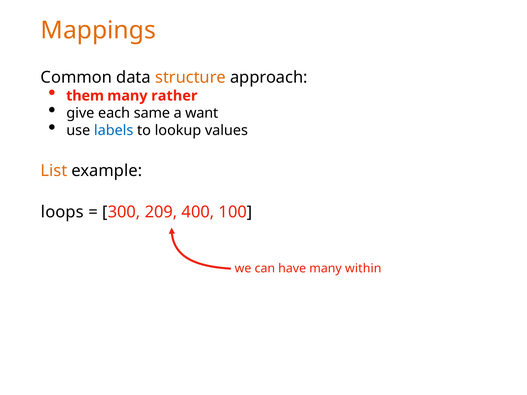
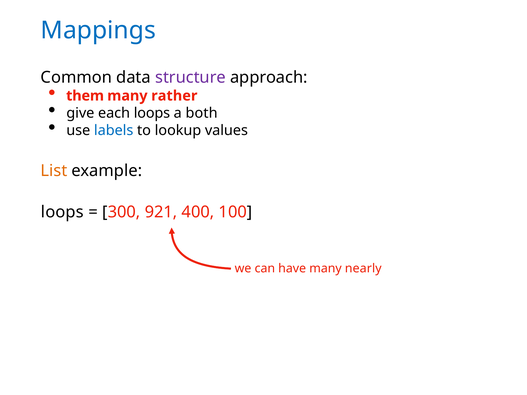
Mappings colour: orange -> blue
structure colour: orange -> purple
each same: same -> loops
want: want -> both
209: 209 -> 921
within: within -> nearly
